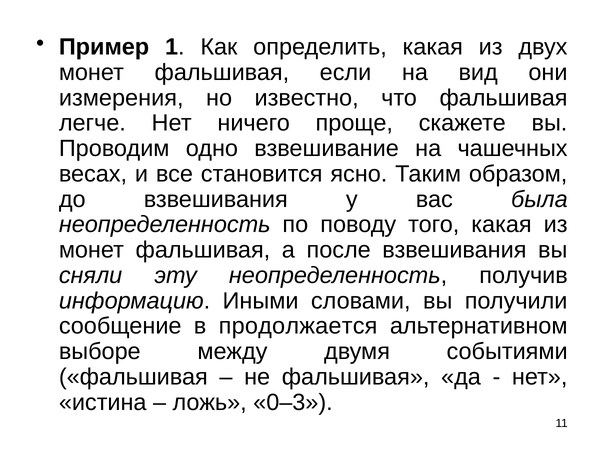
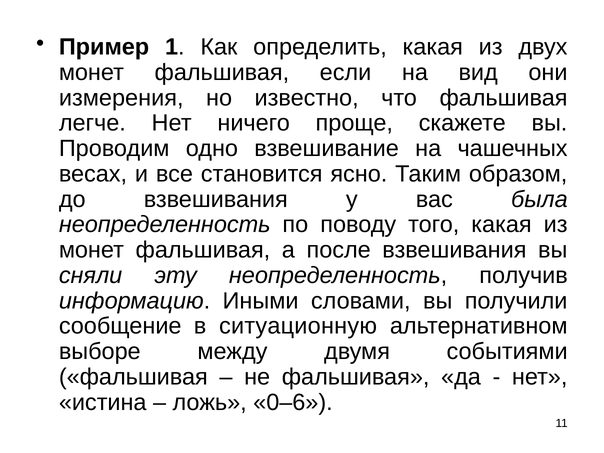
продолжается: продолжается -> ситуационную
0–3: 0–3 -> 0–6
